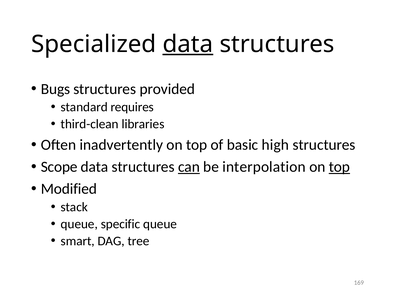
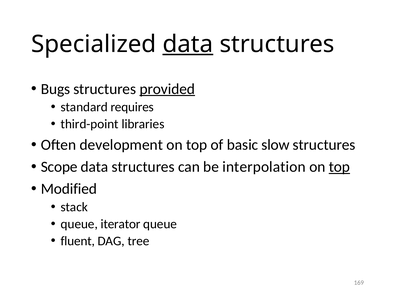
provided underline: none -> present
third-clean: third-clean -> third-point
inadvertently: inadvertently -> development
high: high -> slow
can underline: present -> none
specific: specific -> iterator
smart: smart -> fluent
